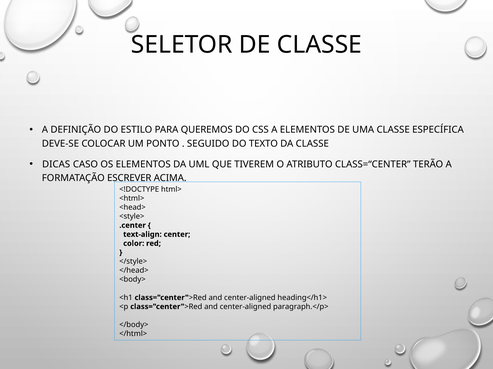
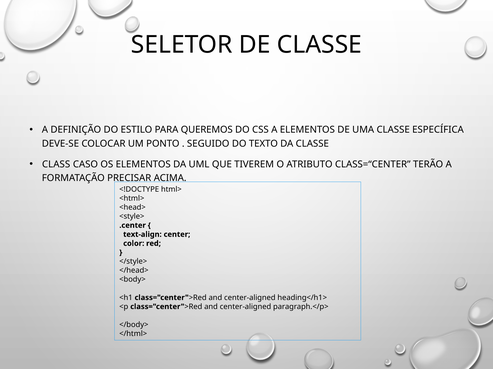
DICAS: DICAS -> CLASS
ESCREVER: ESCREVER -> PRECISAR
